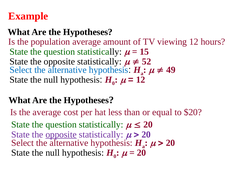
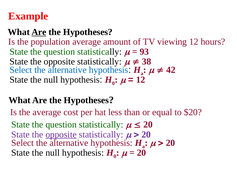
Are at (39, 32) underline: none -> present
15: 15 -> 93
52: 52 -> 38
49: 49 -> 42
